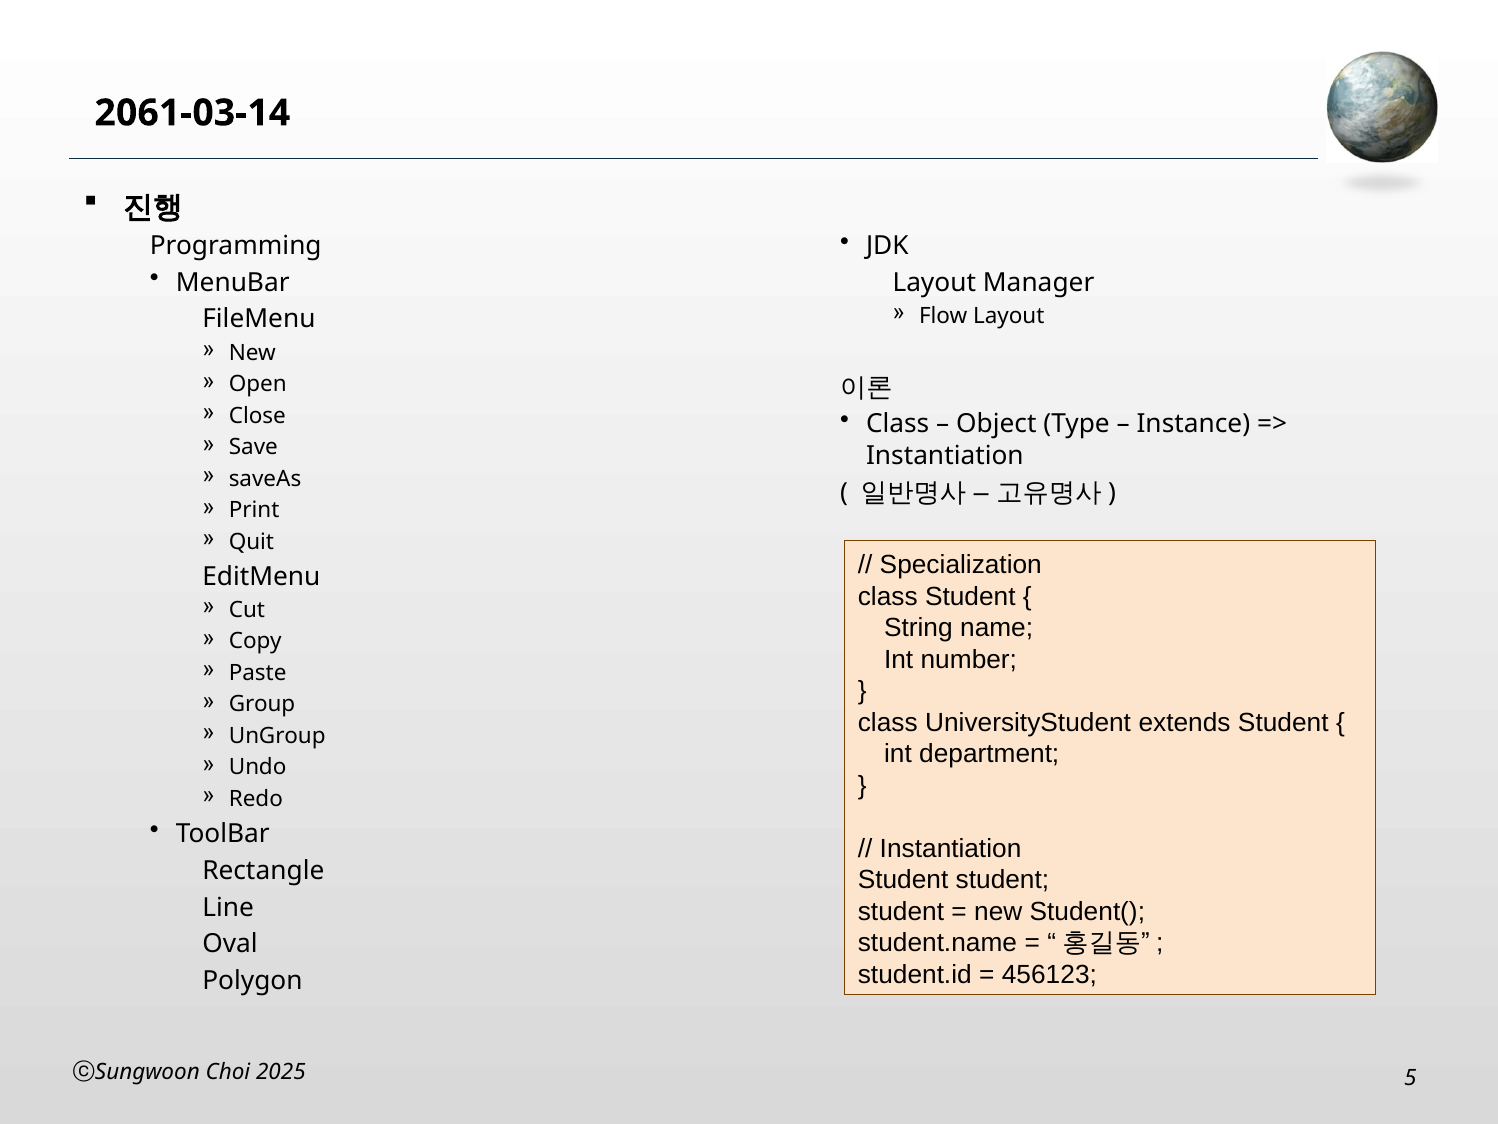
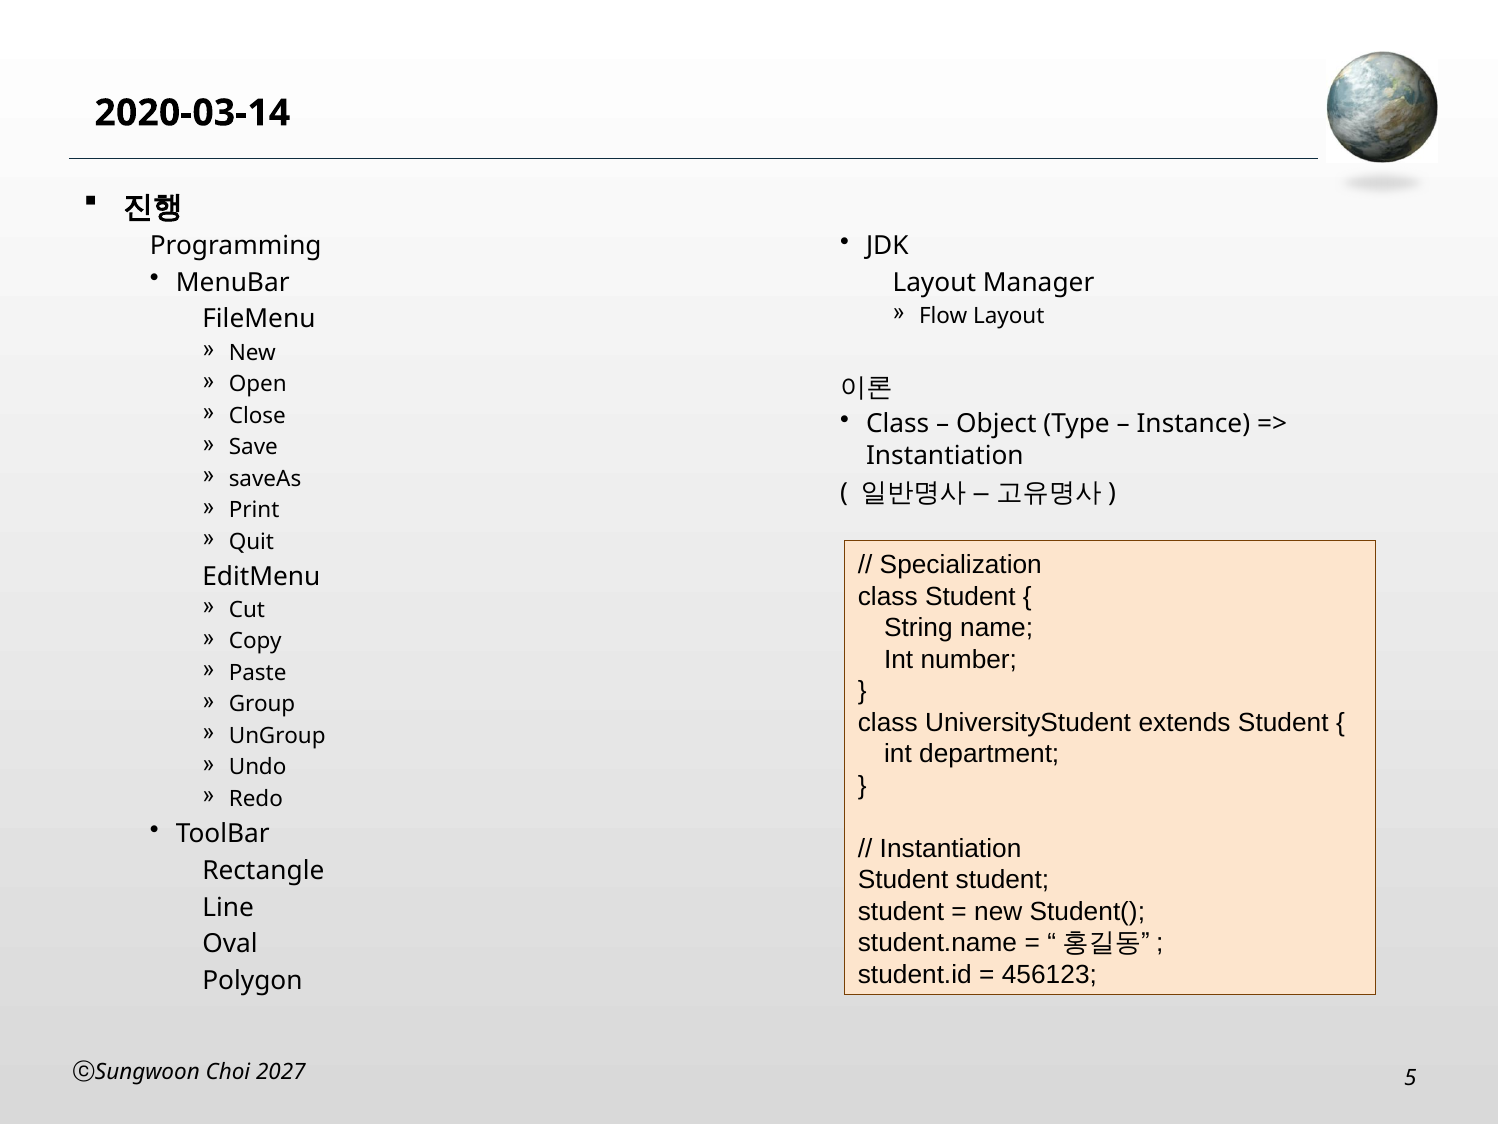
2061-03-14: 2061-03-14 -> 2020-03-14
2025: 2025 -> 2027
